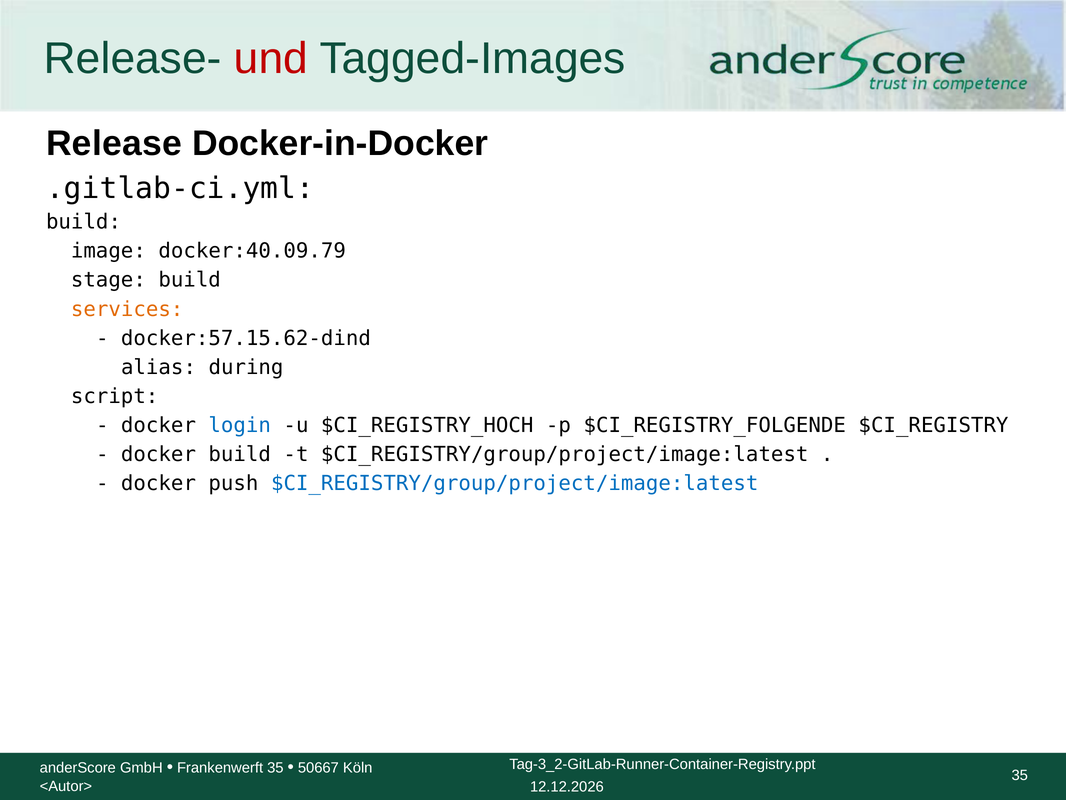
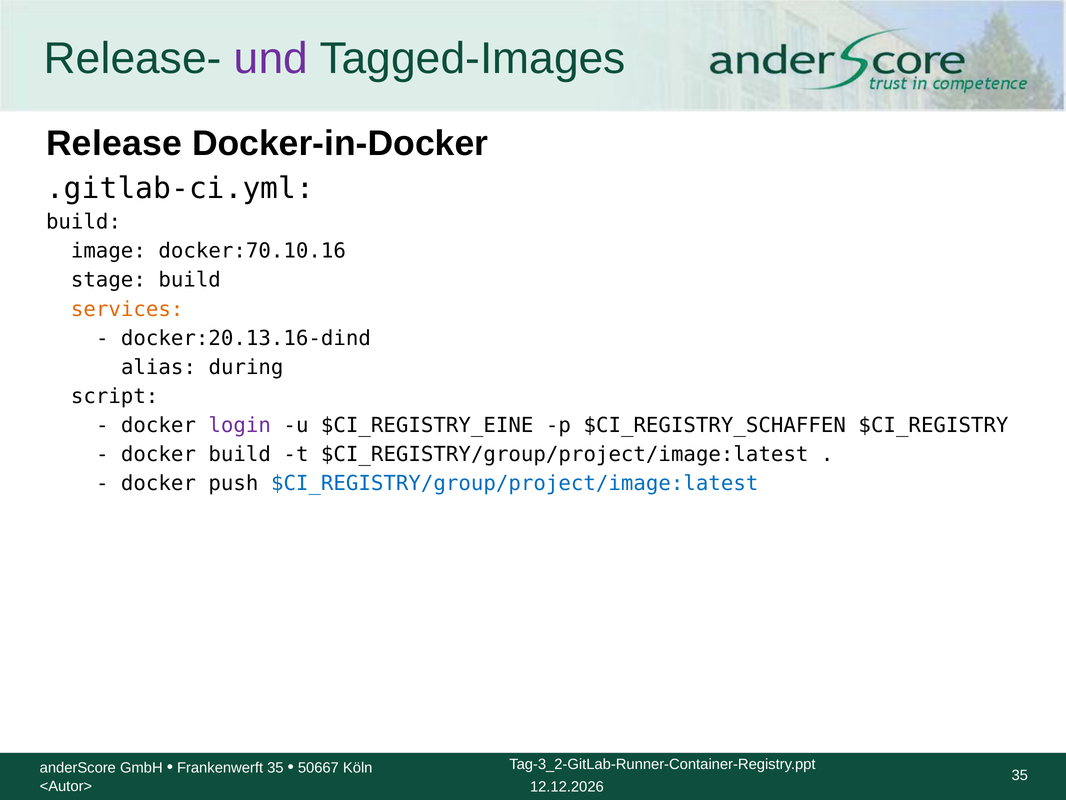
und colour: red -> purple
docker:40.09.79: docker:40.09.79 -> docker:70.10.16
docker:57.15.62-dind: docker:57.15.62-dind -> docker:20.13.16-dind
login colour: blue -> purple
$CI_REGISTRY_HOCH: $CI_REGISTRY_HOCH -> $CI_REGISTRY_EINE
$CI_REGISTRY_FOLGENDE: $CI_REGISTRY_FOLGENDE -> $CI_REGISTRY_SCHAFFEN
